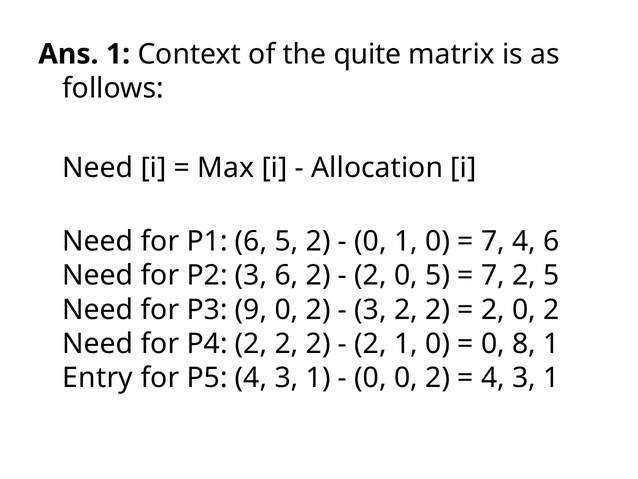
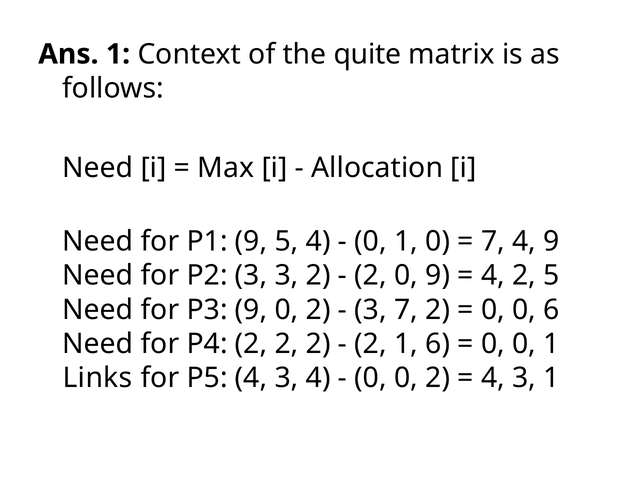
P1 6: 6 -> 9
5 2: 2 -> 4
4 6: 6 -> 9
3 6: 6 -> 3
0 5: 5 -> 9
7 at (493, 275): 7 -> 4
3 2: 2 -> 7
2 at (493, 309): 2 -> 0
2 at (551, 309): 2 -> 6
2 1 0: 0 -> 6
8 at (524, 343): 8 -> 0
Entry: Entry -> Links
P5 4 3 1: 1 -> 4
